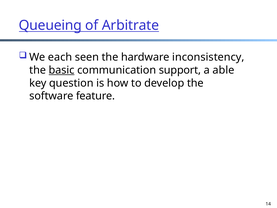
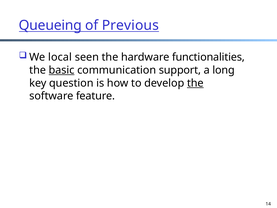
Arbitrate: Arbitrate -> Previous
each: each -> local
inconsistency: inconsistency -> functionalities
able: able -> long
the at (195, 83) underline: none -> present
